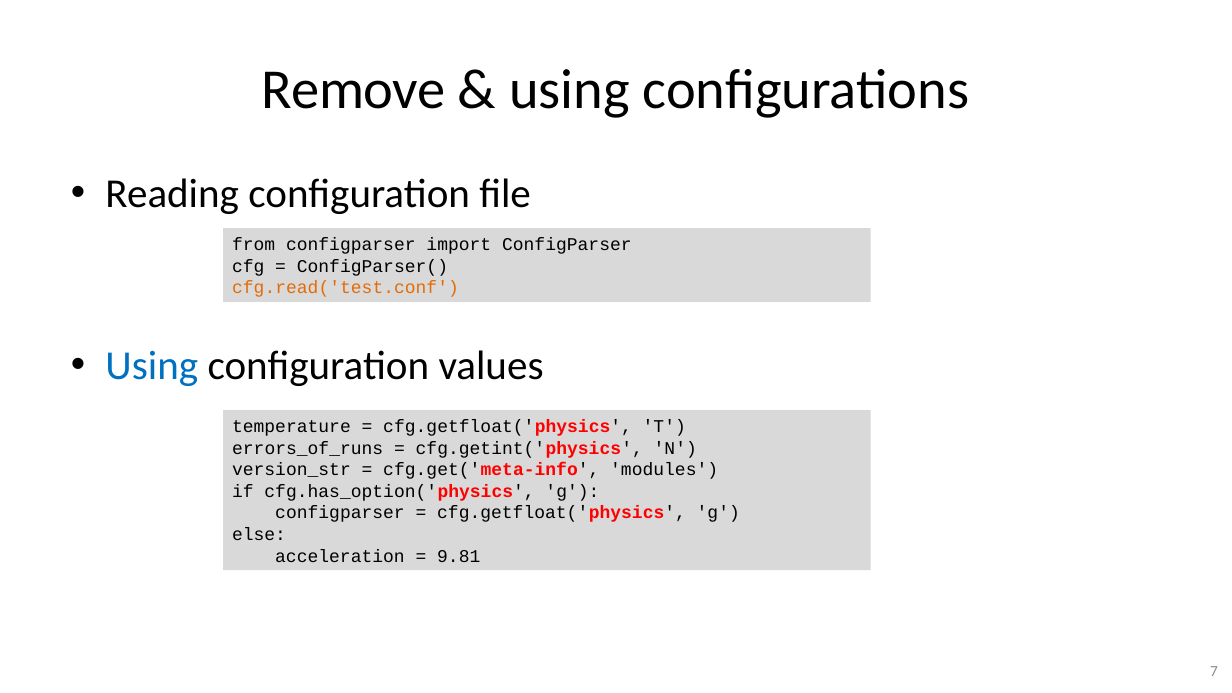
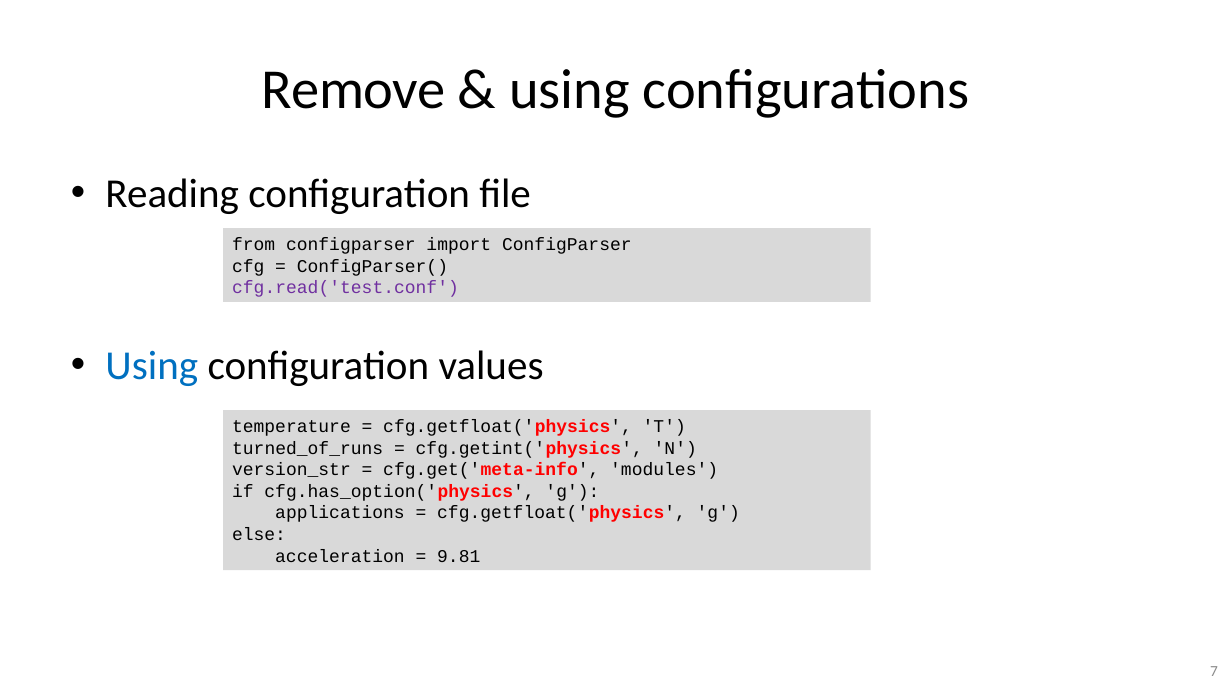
cfg.read('test.conf colour: orange -> purple
errors_of_runs: errors_of_runs -> turned_of_runs
configparser at (340, 513): configparser -> applications
